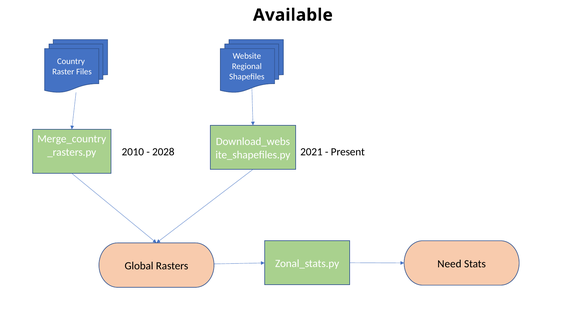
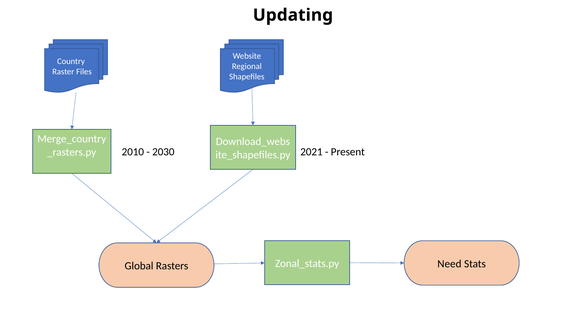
Available: Available -> Updating
2028: 2028 -> 2030
